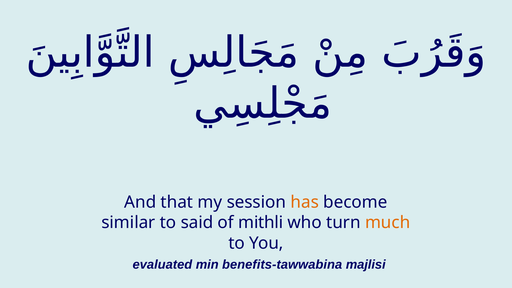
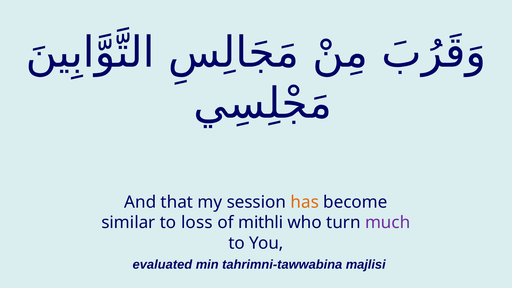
said: said -> loss
much colour: orange -> purple
benefits-tawwabina: benefits-tawwabina -> tahrimni-tawwabina
